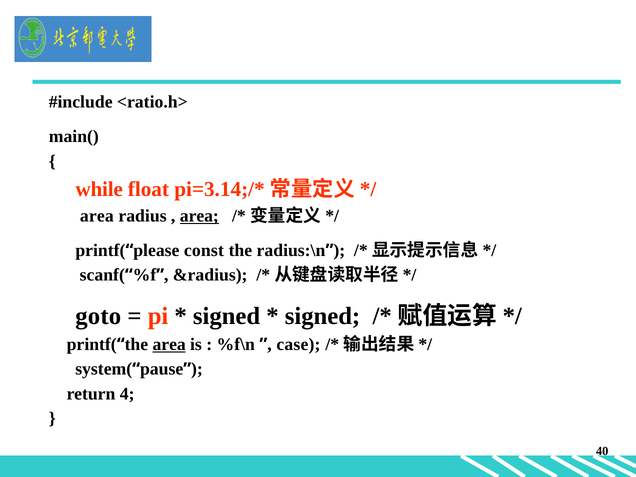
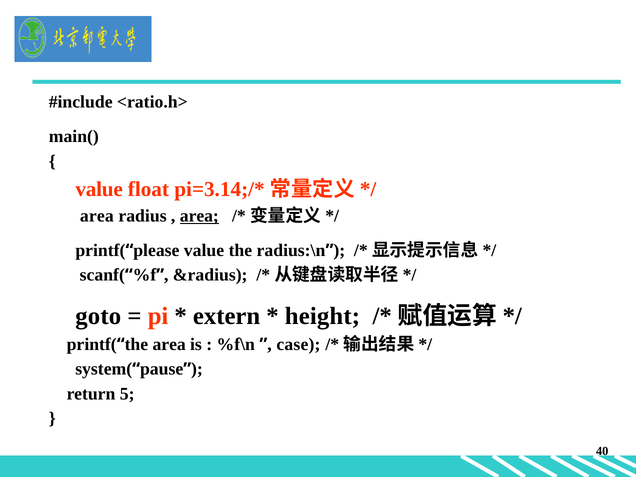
while at (99, 189): while -> value
const at (204, 250): const -> value
signed at (227, 316): signed -> extern
signed at (323, 316): signed -> height
area at (169, 344) underline: present -> none
4: 4 -> 5
